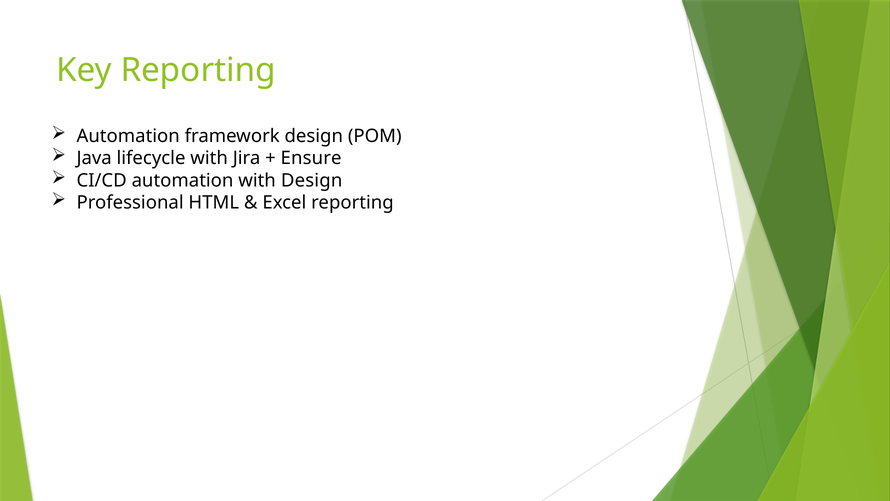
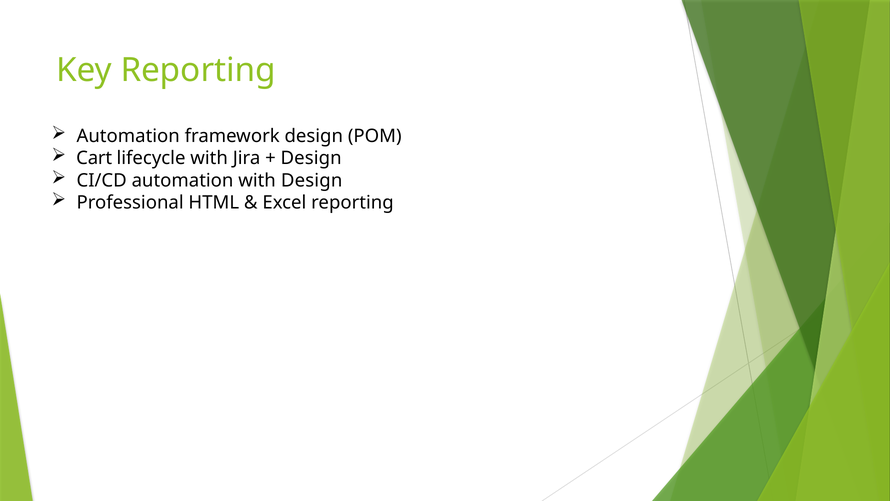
Java: Java -> Cart
Ensure at (311, 158): Ensure -> Design
